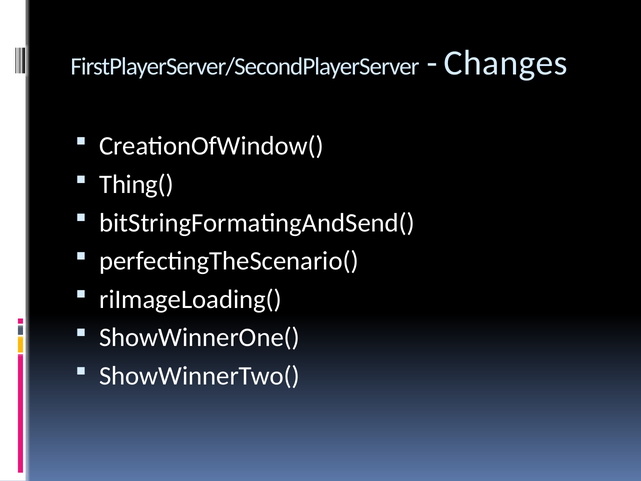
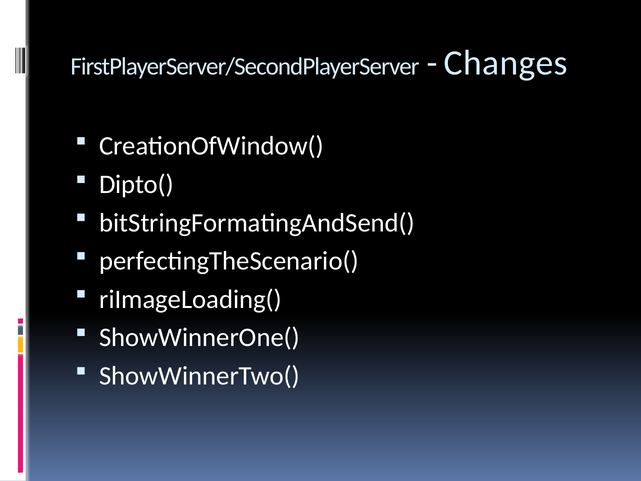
Thing(: Thing( -> Dipto(
